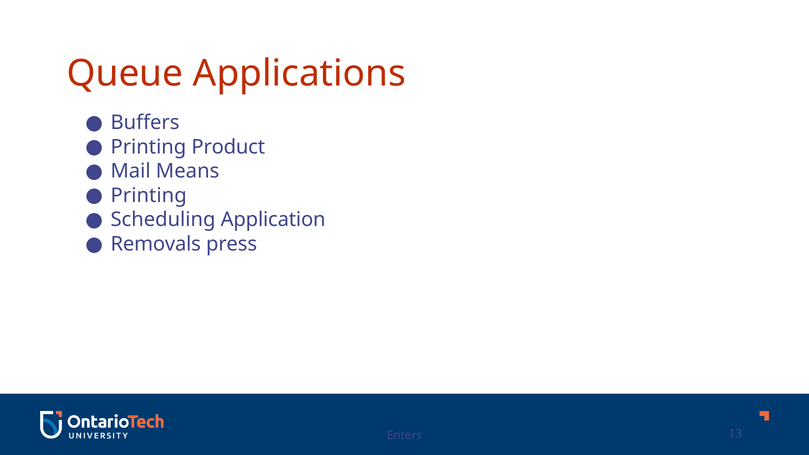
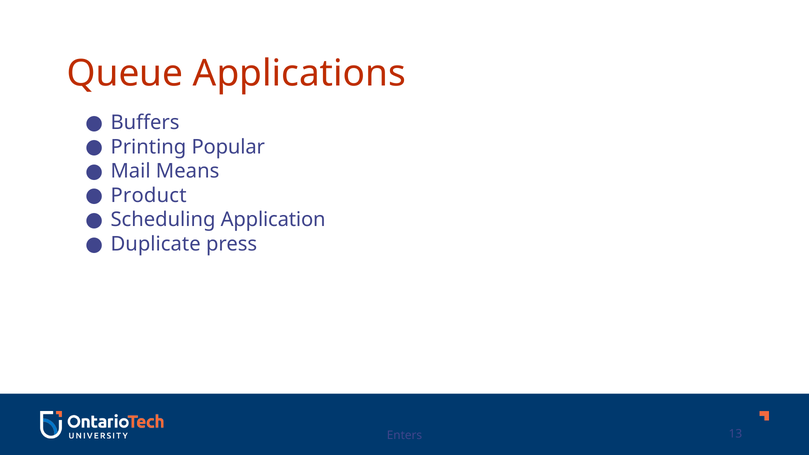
Product: Product -> Popular
Printing at (149, 196): Printing -> Product
Removals: Removals -> Duplicate
